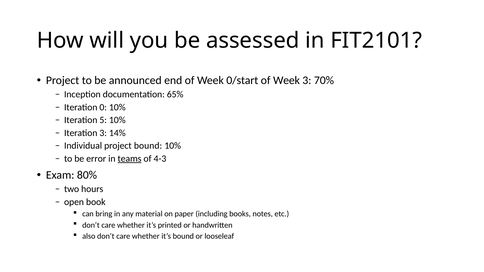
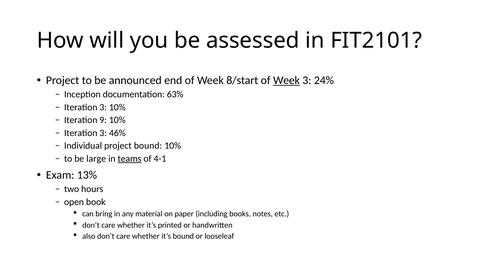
0/start: 0/start -> 8/start
Week at (286, 80) underline: none -> present
70%: 70% -> 24%
65%: 65% -> 63%
0 at (103, 107): 0 -> 3
5: 5 -> 9
14%: 14% -> 46%
error: error -> large
4-3: 4-3 -> 4-1
80%: 80% -> 13%
